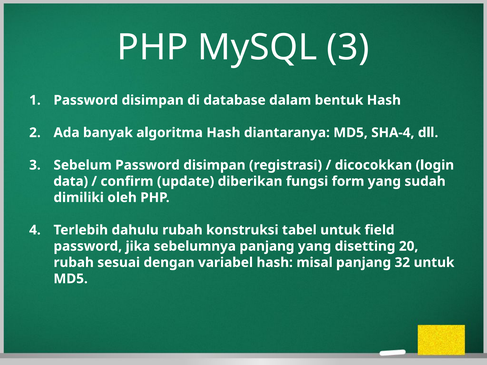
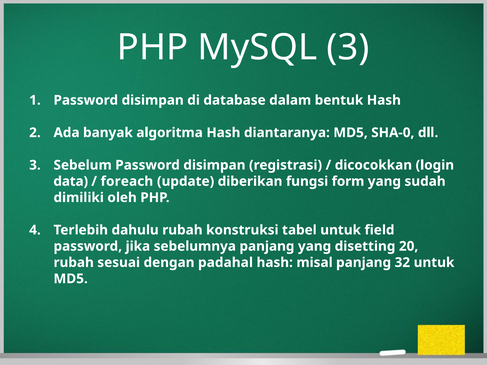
SHA-4: SHA-4 -> SHA-0
confirm: confirm -> foreach
variabel: variabel -> padahal
